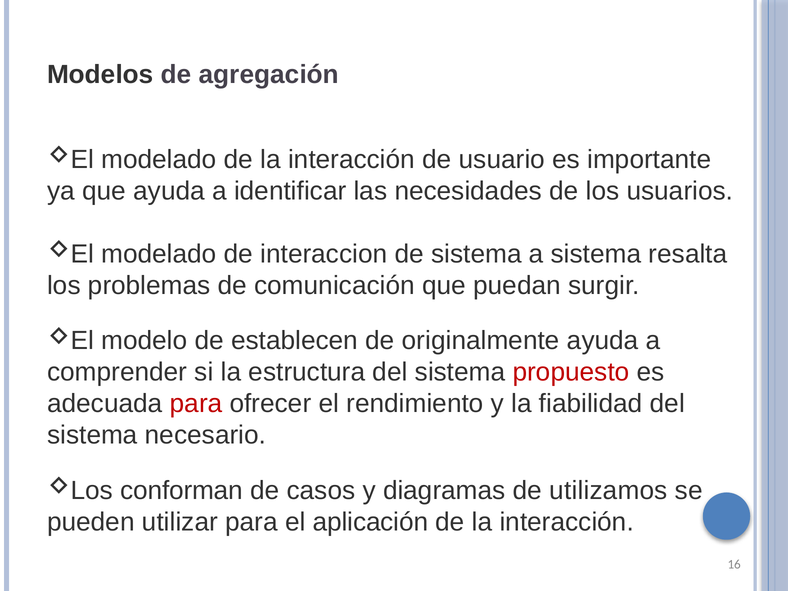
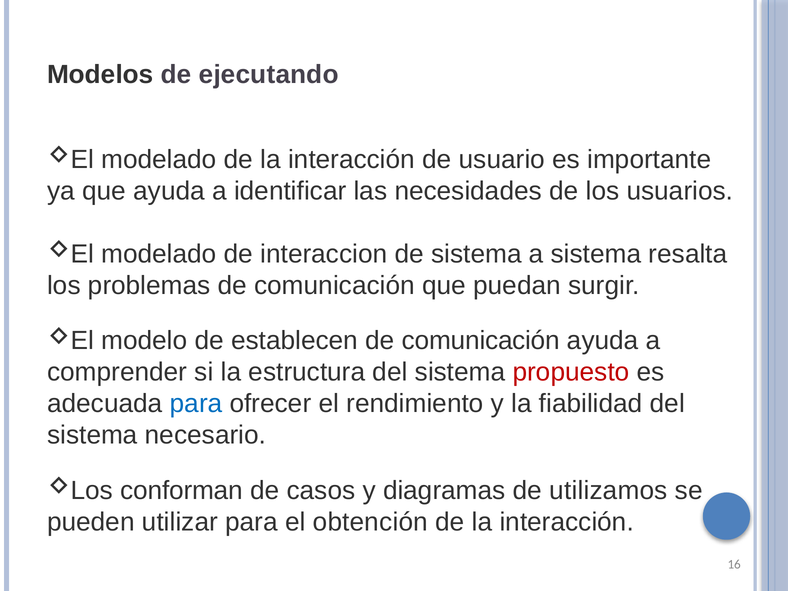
agregación: agregación -> ejecutando
originalmente at (481, 341): originalmente -> comunicación
para at (196, 404) colour: red -> blue
aplicación: aplicación -> obtención
